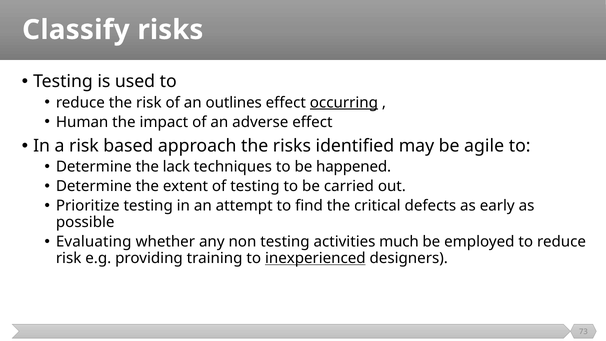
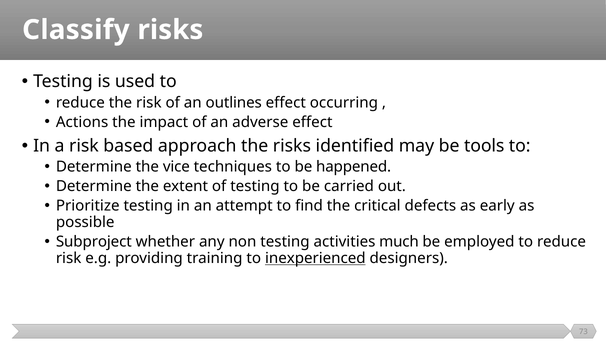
occurring underline: present -> none
Human: Human -> Actions
agile: agile -> tools
lack: lack -> vice
Evaluating: Evaluating -> Subproject
